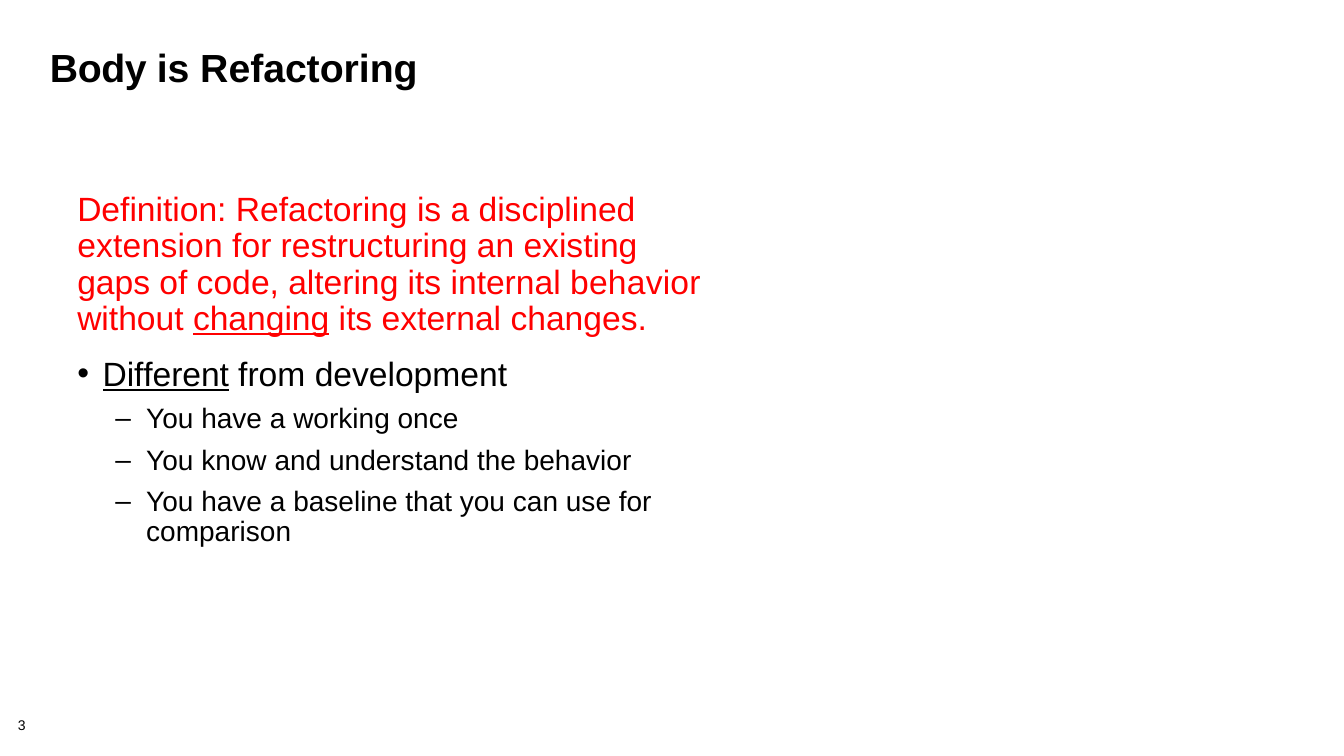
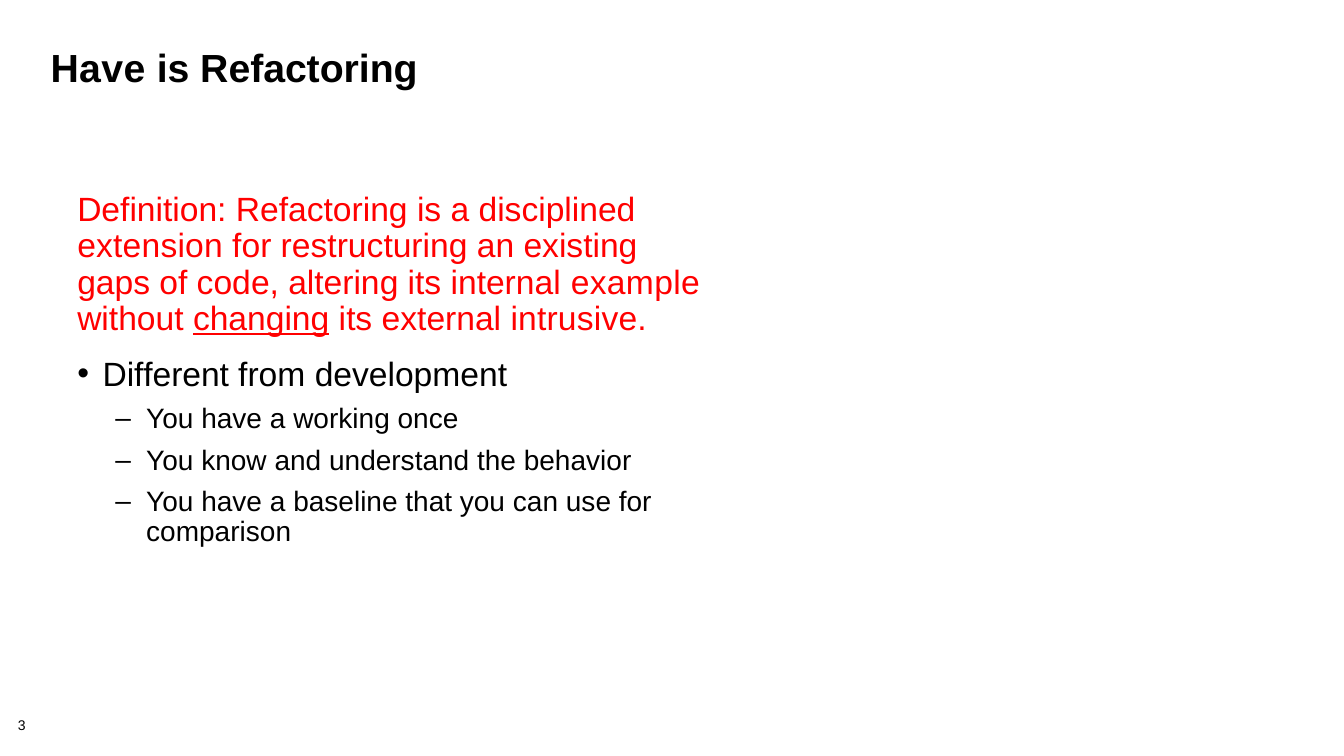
Body at (98, 69): Body -> Have
internal behavior: behavior -> example
changes: changes -> intrusive
Different underline: present -> none
